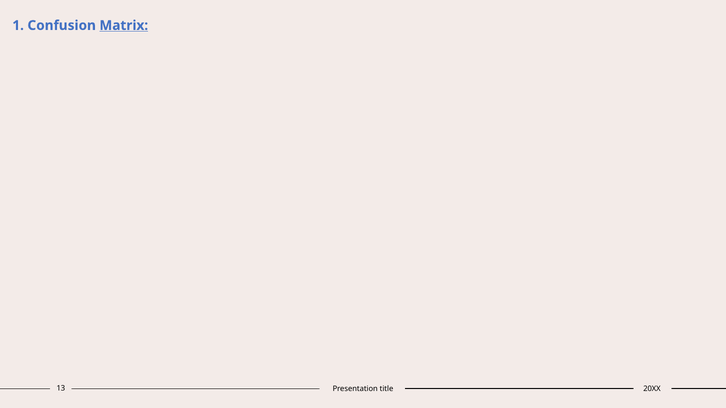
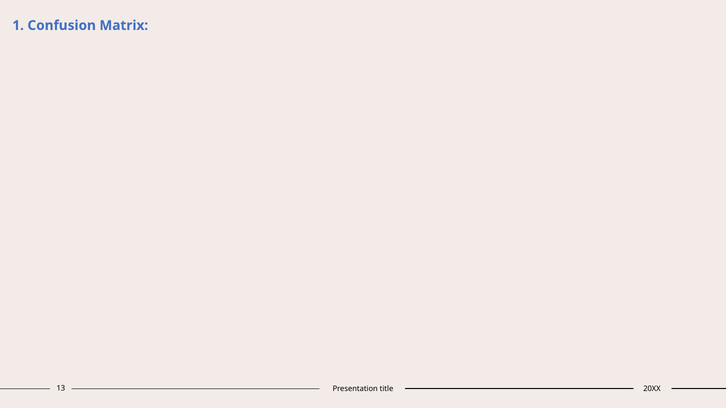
Matrix underline: present -> none
